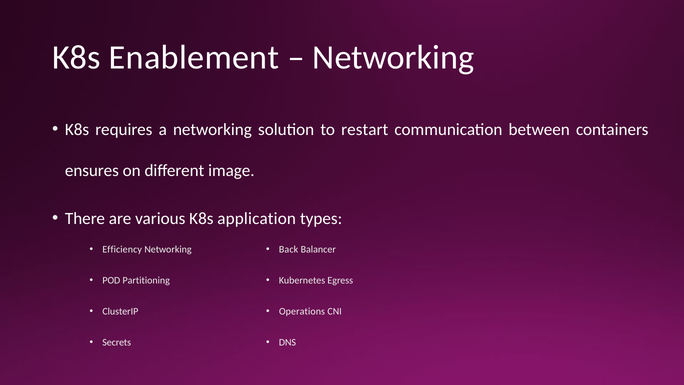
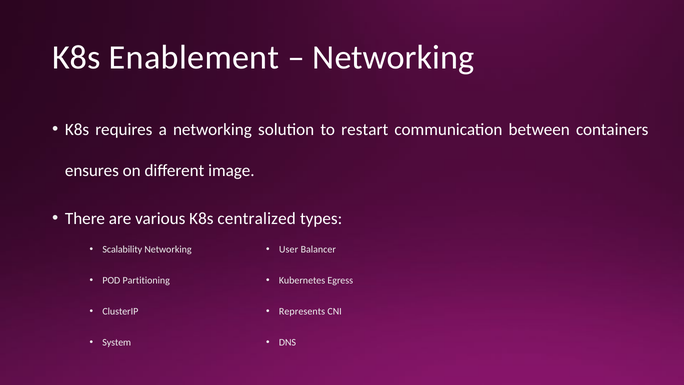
application: application -> centralized
Efficiency: Efficiency -> Scalability
Back: Back -> User
Operations: Operations -> Represents
Secrets: Secrets -> System
